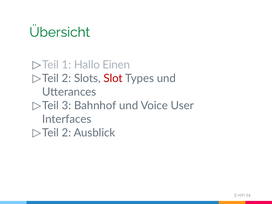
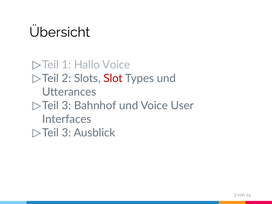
Übersicht colour: green -> black
Hallo Einen: Einen -> Voice
2 at (66, 133): 2 -> 3
